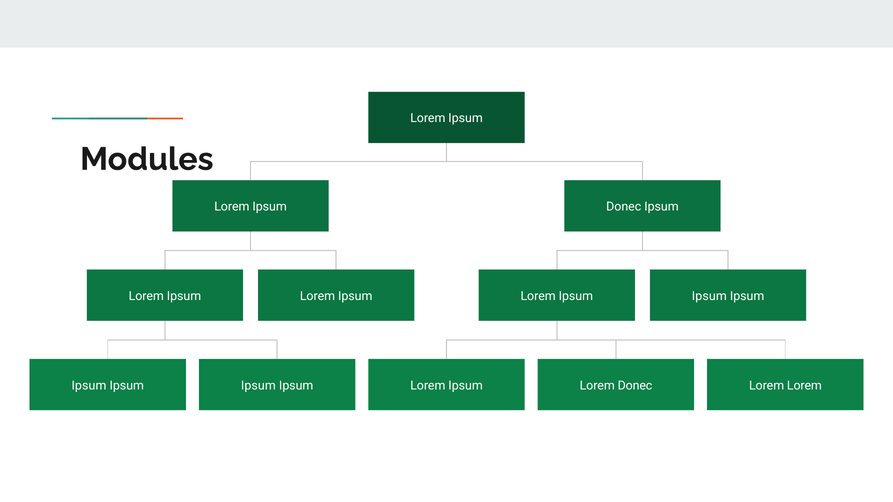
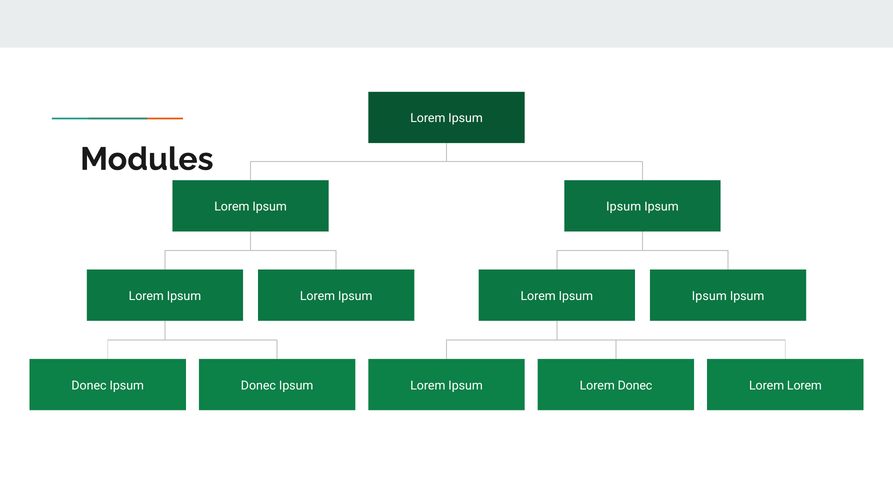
Lorem Ipsum Donec: Donec -> Ipsum
Ipsum at (89, 386): Ipsum -> Donec
Ipsum at (258, 386): Ipsum -> Donec
